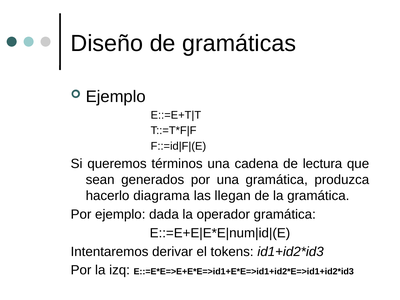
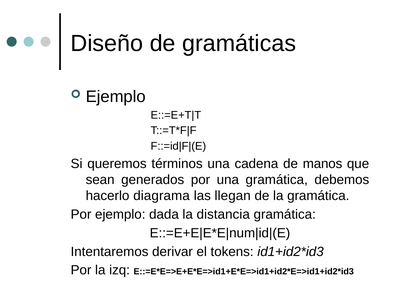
lectura: lectura -> manos
produzca: produzca -> debemos
operador: operador -> distancia
